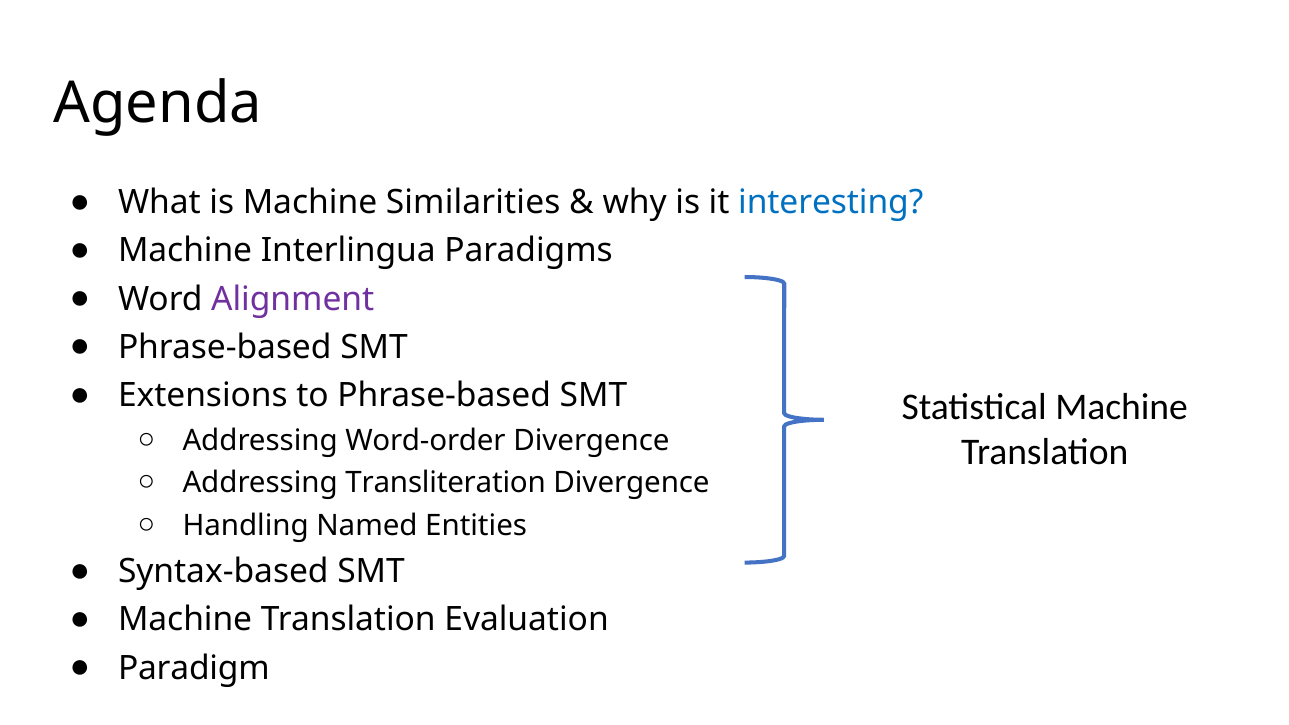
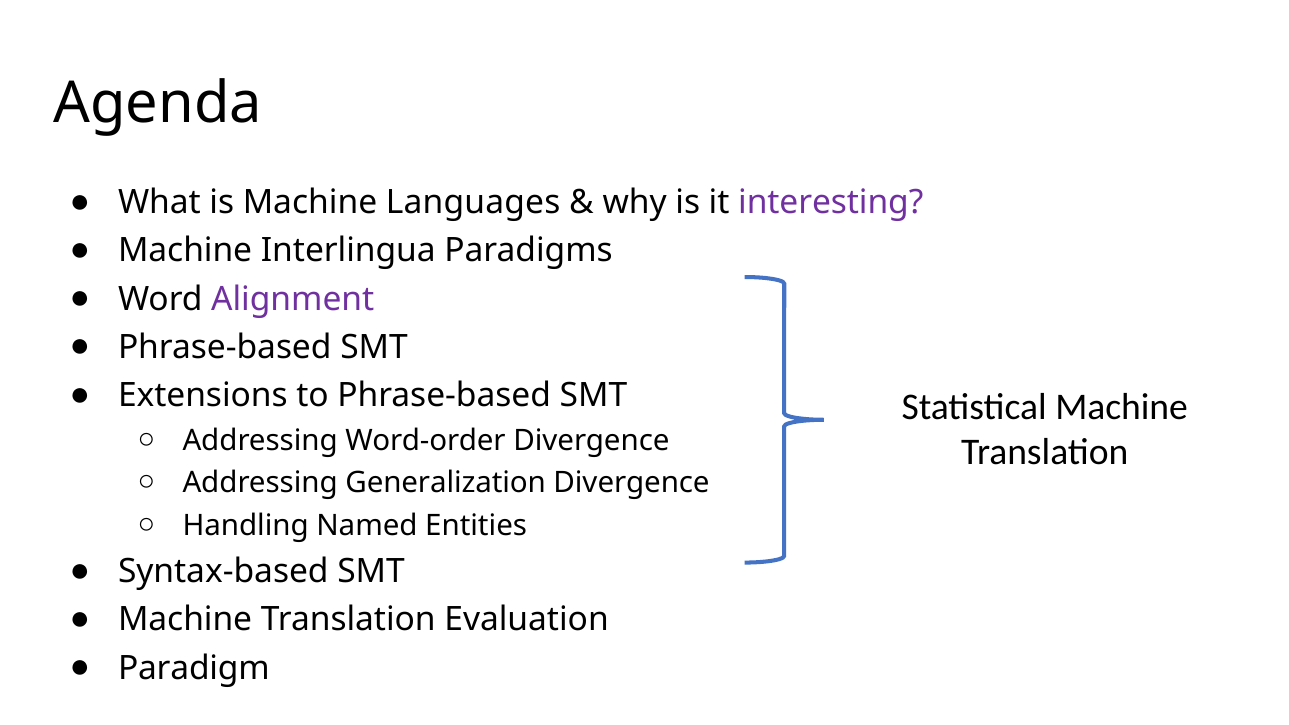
Similarities: Similarities -> Languages
interesting colour: blue -> purple
Transliteration: Transliteration -> Generalization
